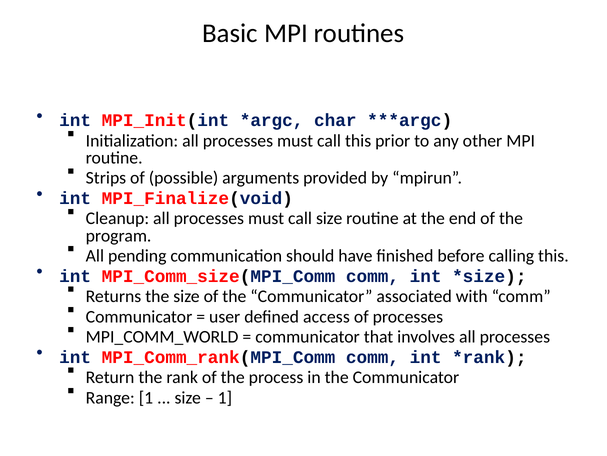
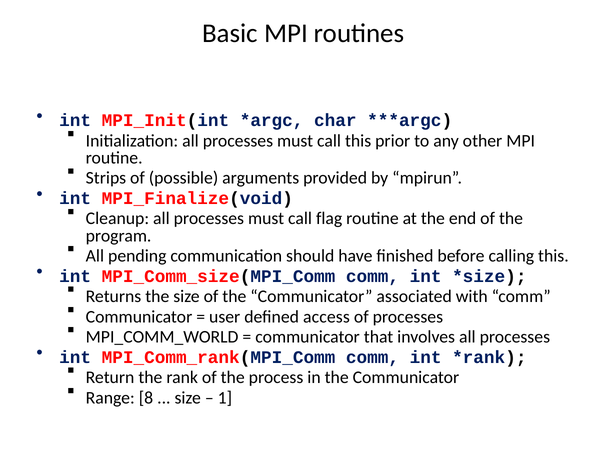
call size: size -> flag
Range 1: 1 -> 8
